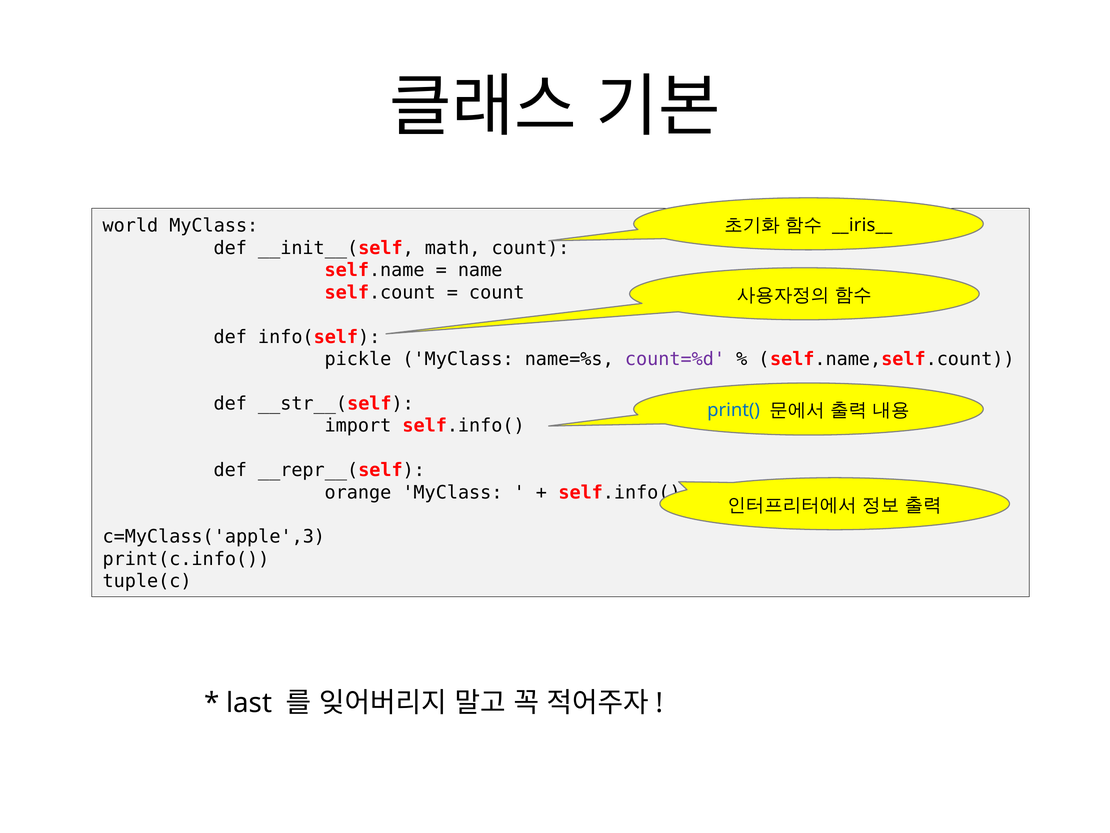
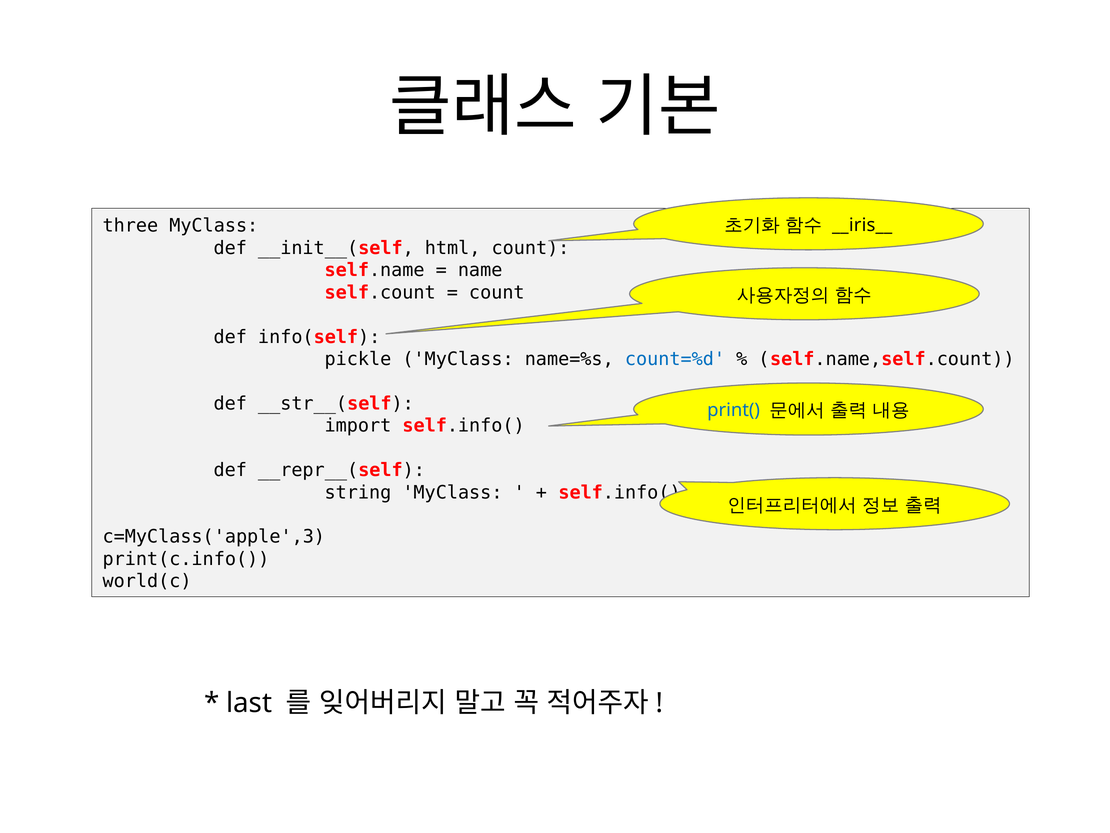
world: world -> three
math: math -> html
count=%d colour: purple -> blue
orange: orange -> string
tuple(c: tuple(c -> world(c
